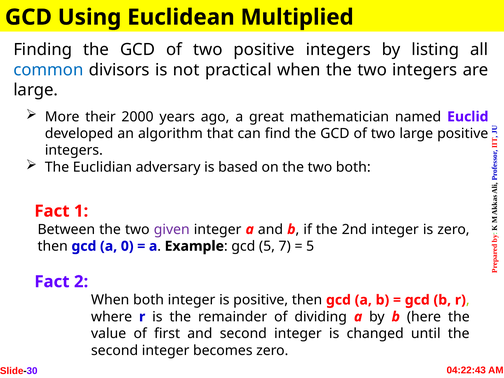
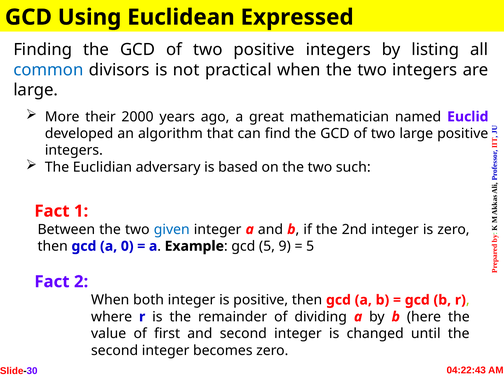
Multiplied: Multiplied -> Expressed
two both: both -> such
given colour: purple -> blue
7: 7 -> 9
